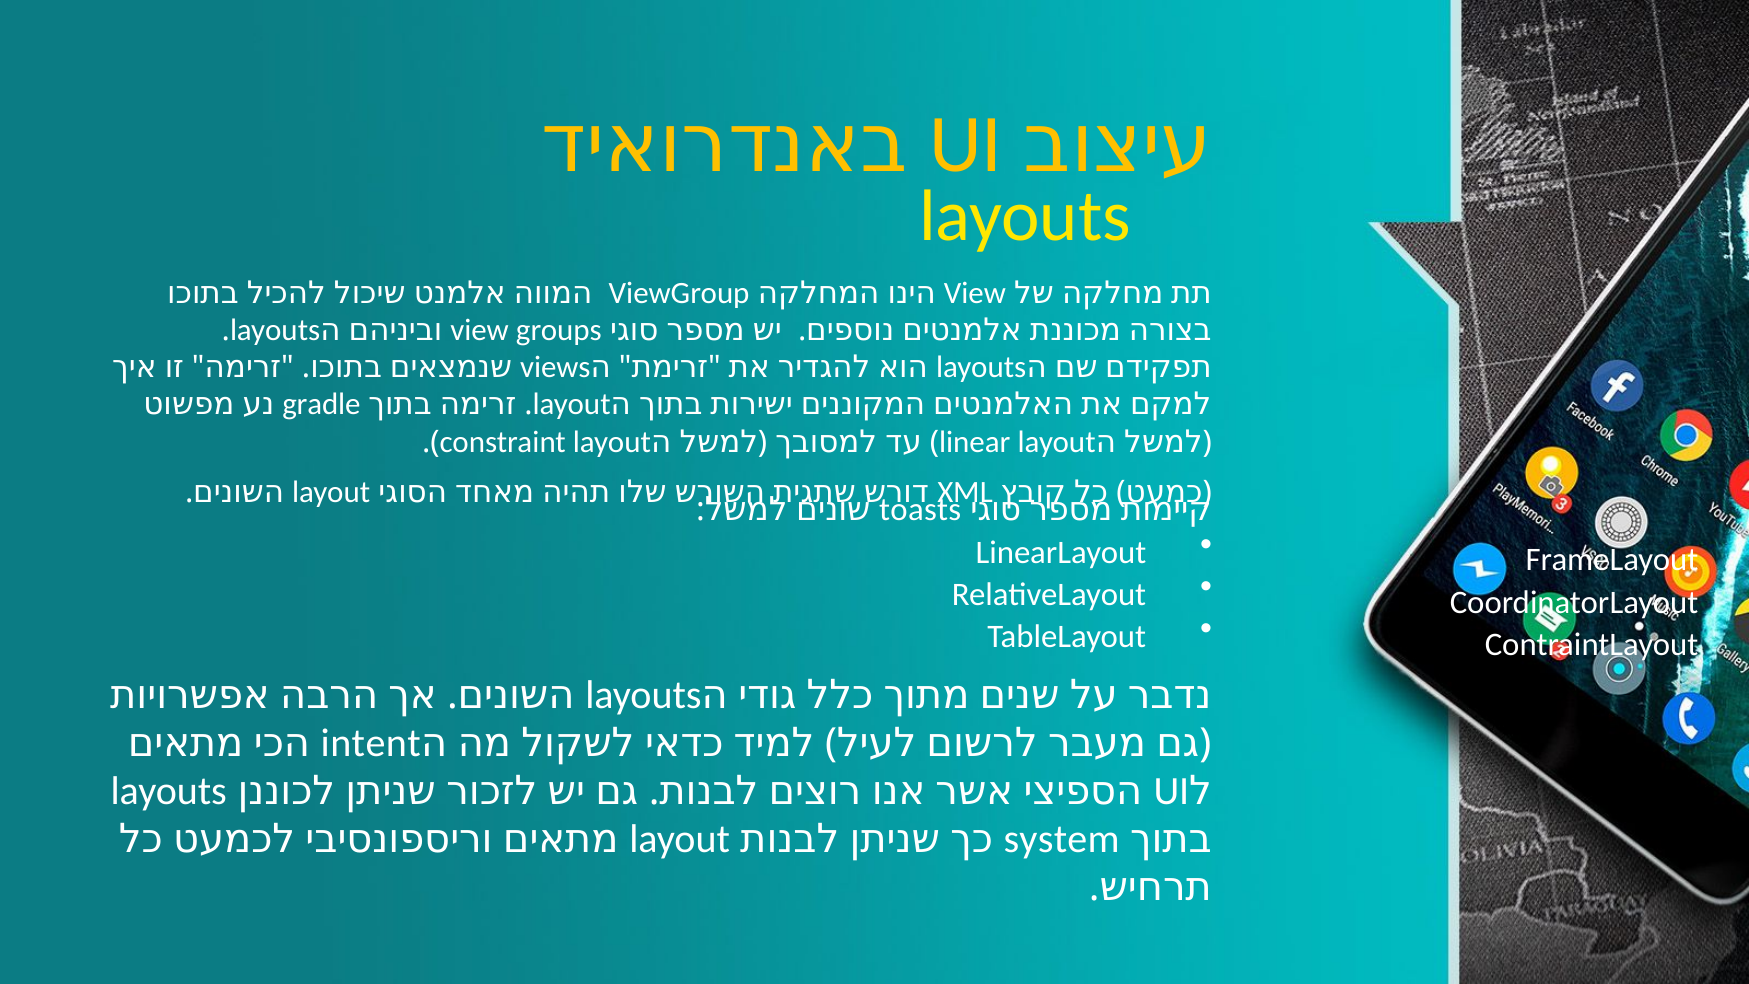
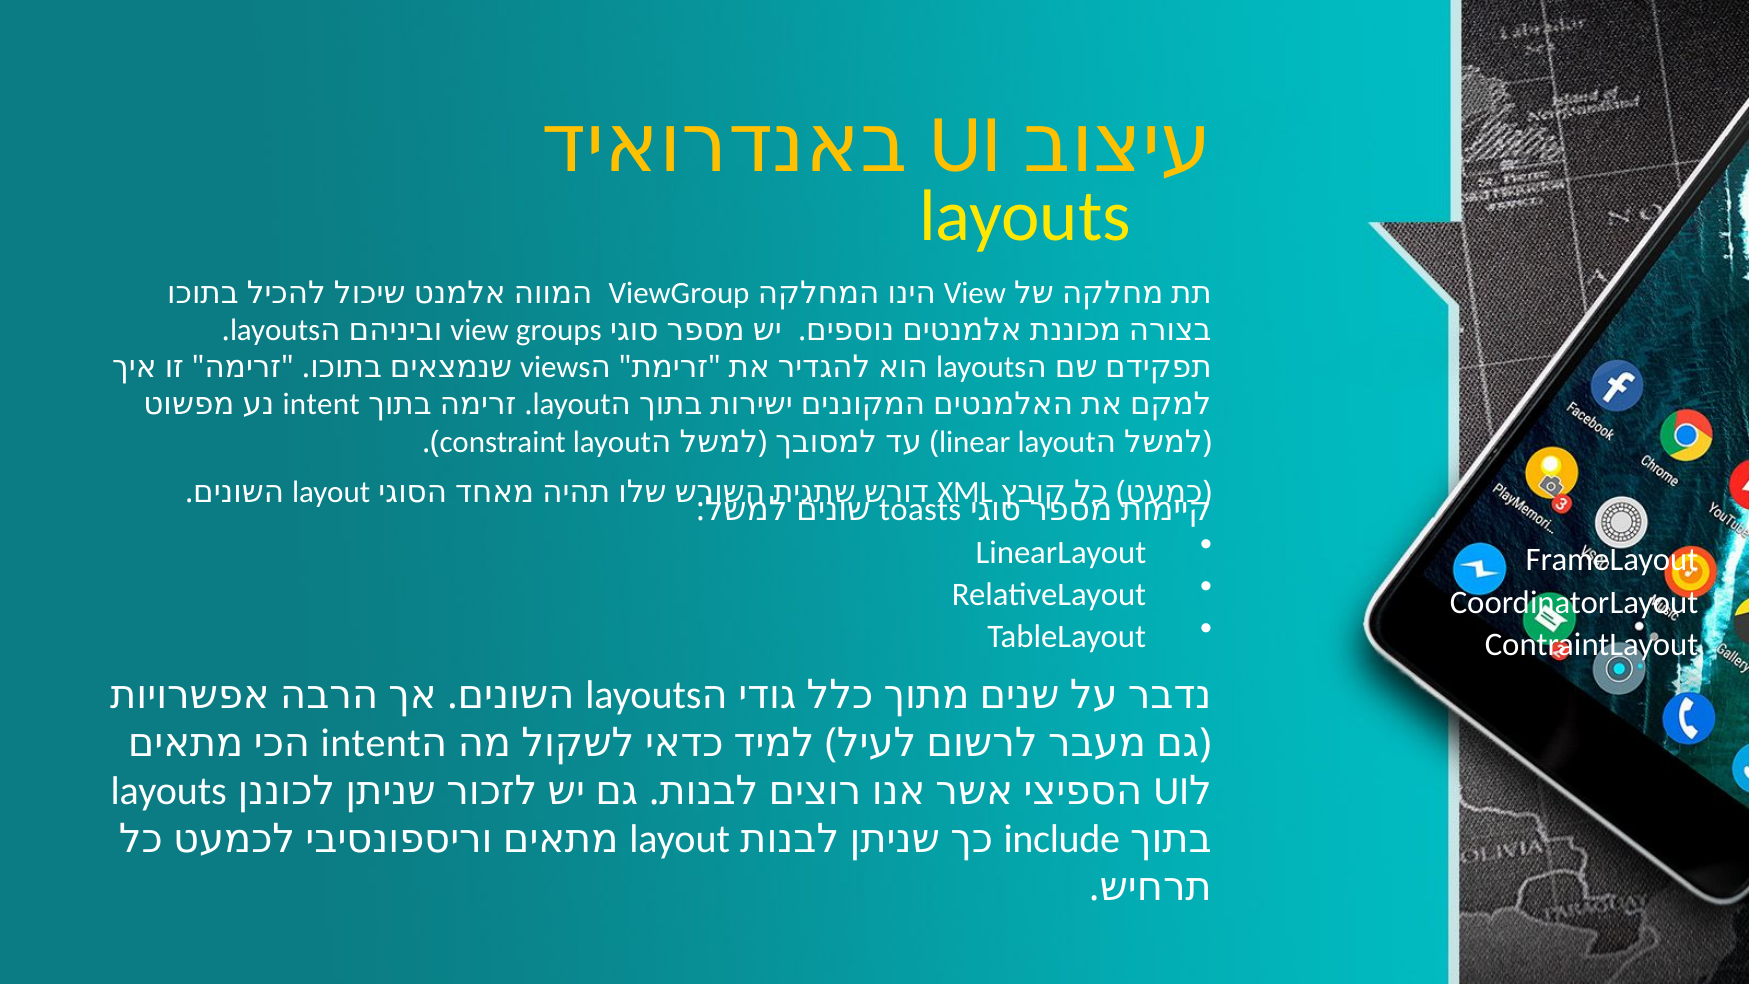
gradle at (321, 405): gradle -> intent
system: system -> include
